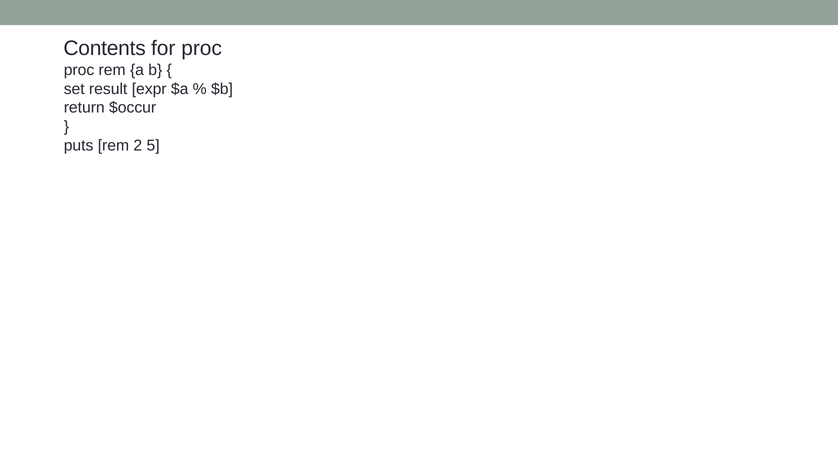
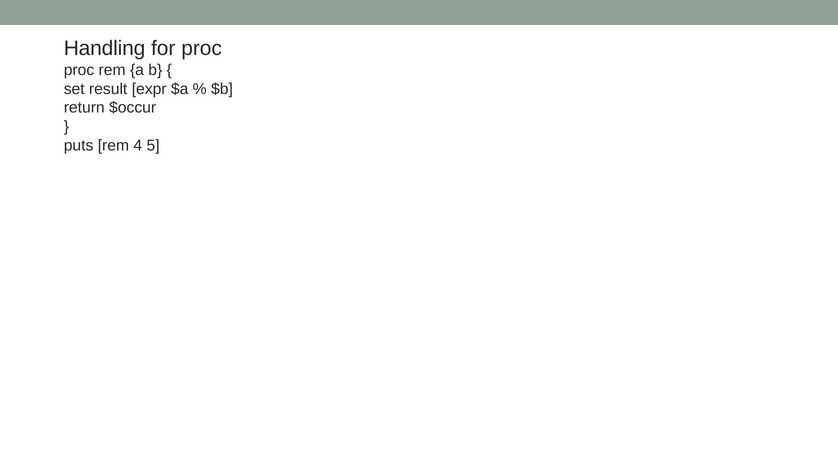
Contents: Contents -> Handling
2: 2 -> 4
